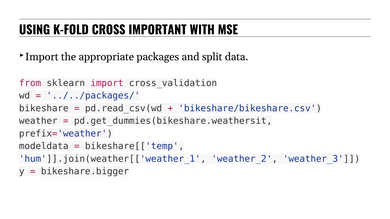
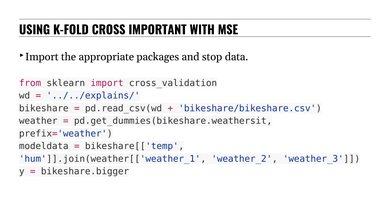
split: split -> stop
../../packages/: ../../packages/ -> ../../explains/
